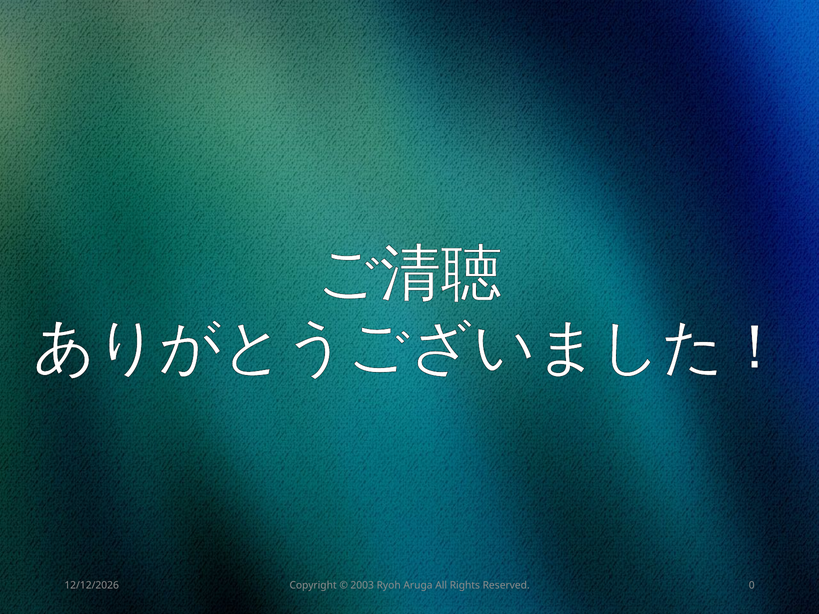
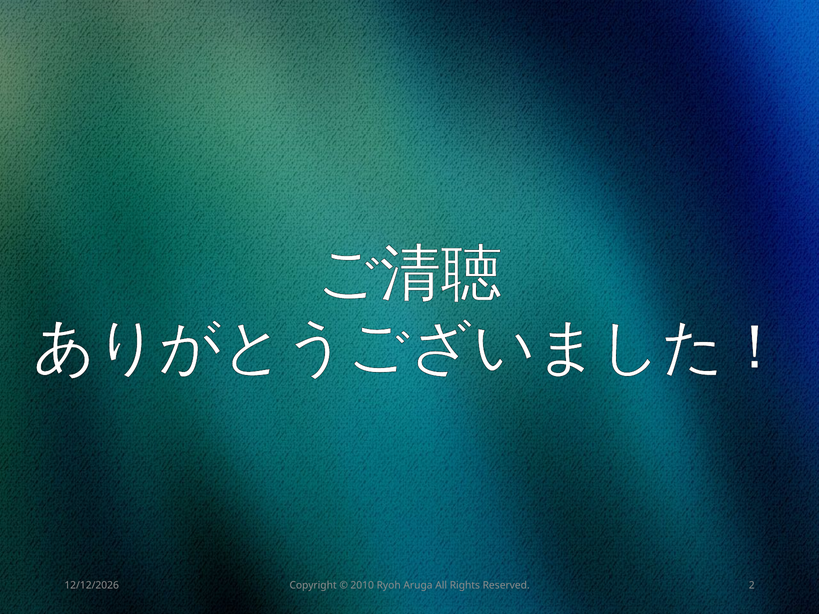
2003: 2003 -> 2010
0: 0 -> 2
